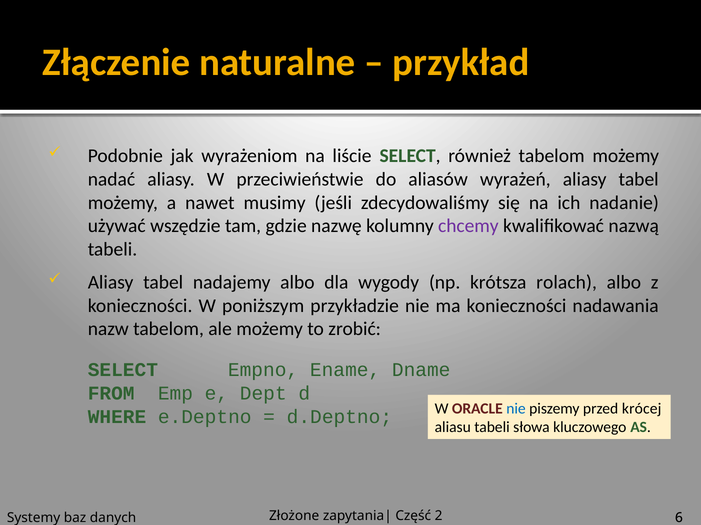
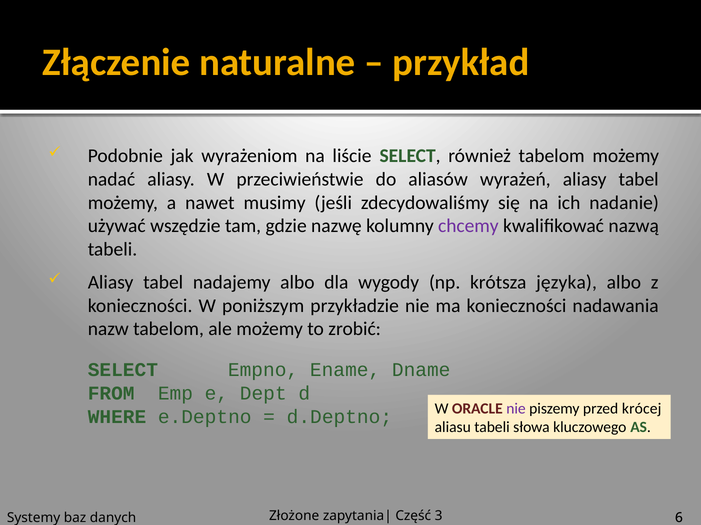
rolach: rolach -> języka
nie at (516, 409) colour: blue -> purple
2: 2 -> 3
